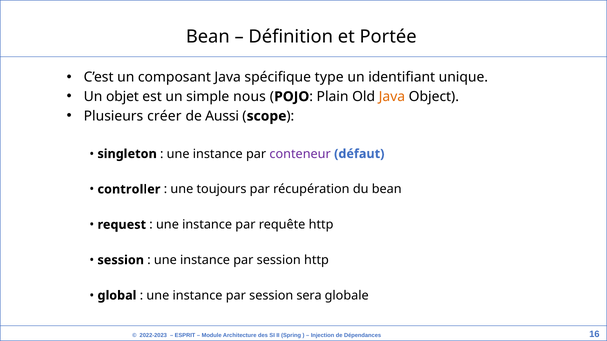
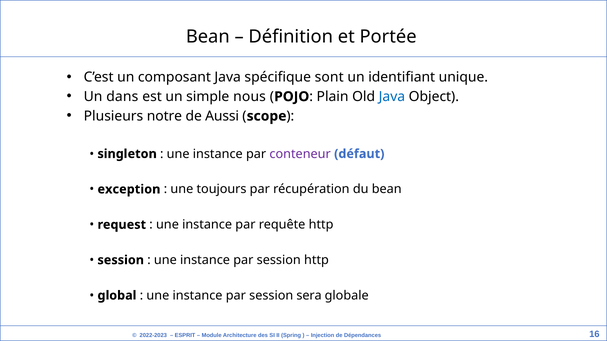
type: type -> sont
objet: objet -> dans
Java at (392, 97) colour: orange -> blue
créer: créer -> notre
controller: controller -> exception
